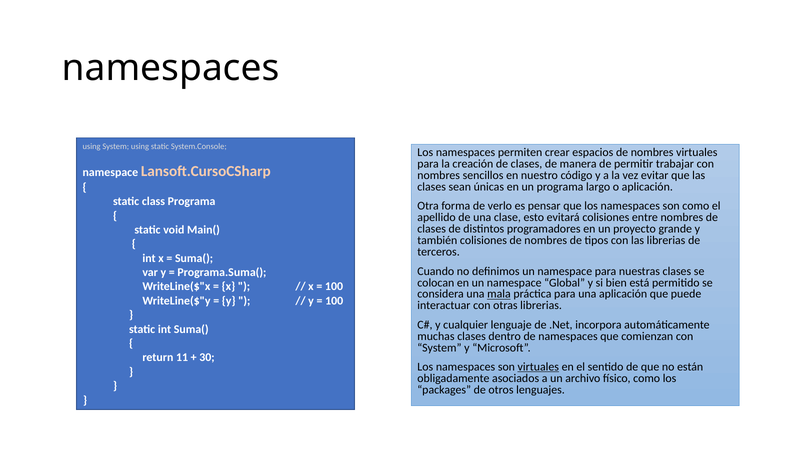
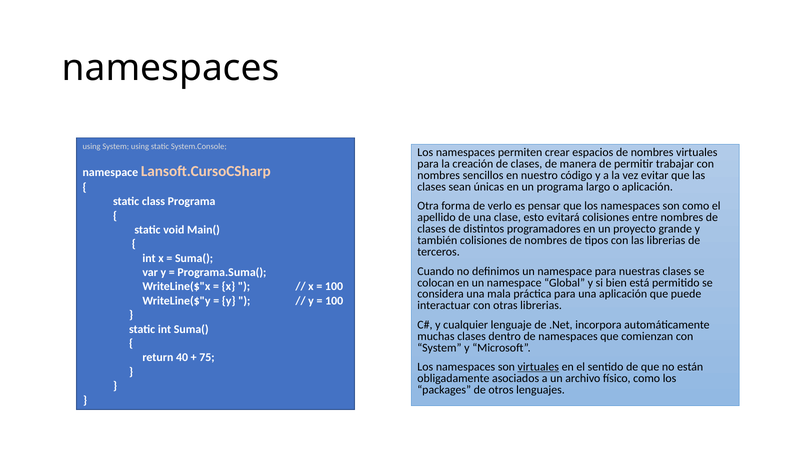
mala underline: present -> none
11: 11 -> 40
30: 30 -> 75
